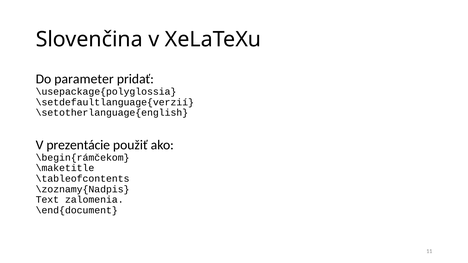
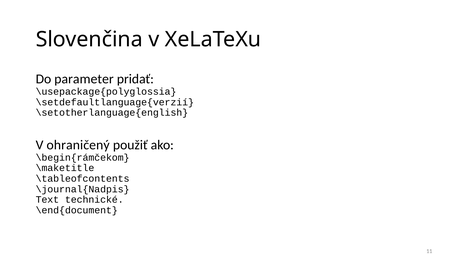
prezentácie: prezentácie -> ohraničený
\zoznamy{Nadpis: \zoznamy{Nadpis -> \journal{Nadpis
zalomenia: zalomenia -> technické
